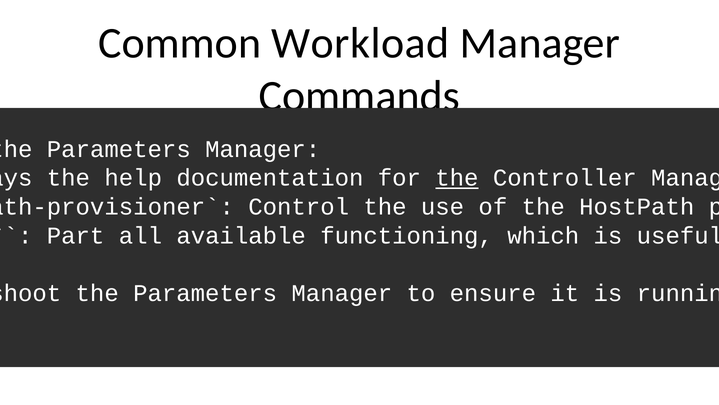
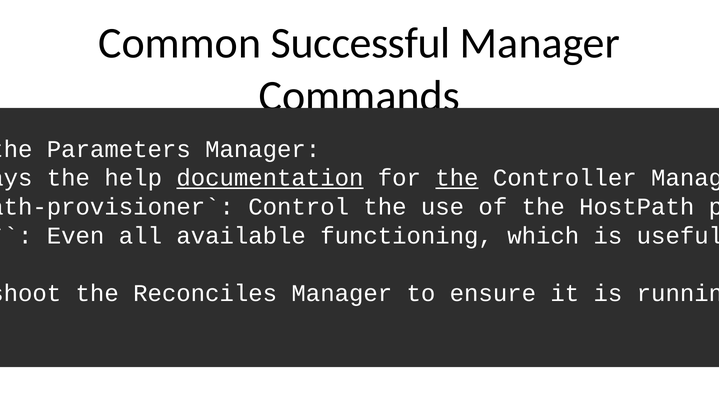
Workload: Workload -> Successful
documentation underline: none -> present
Part: Part -> Even
Parameters at (205, 293): Parameters -> Reconciles
